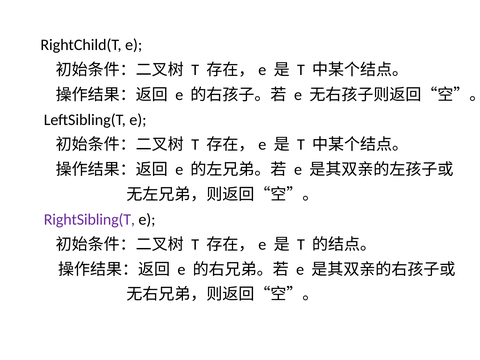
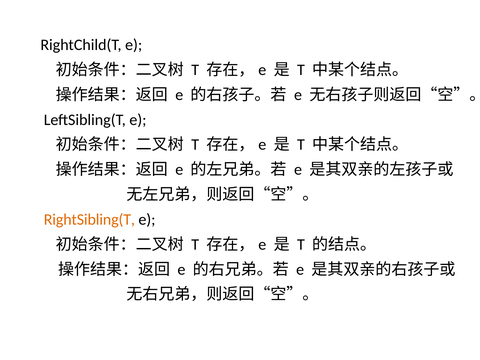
RightSibling(T colour: purple -> orange
